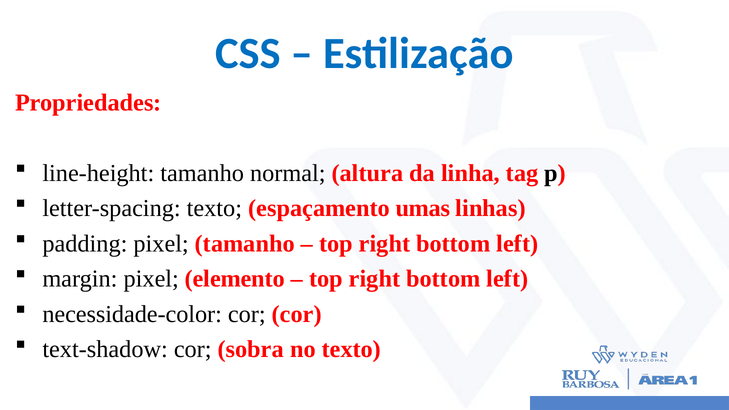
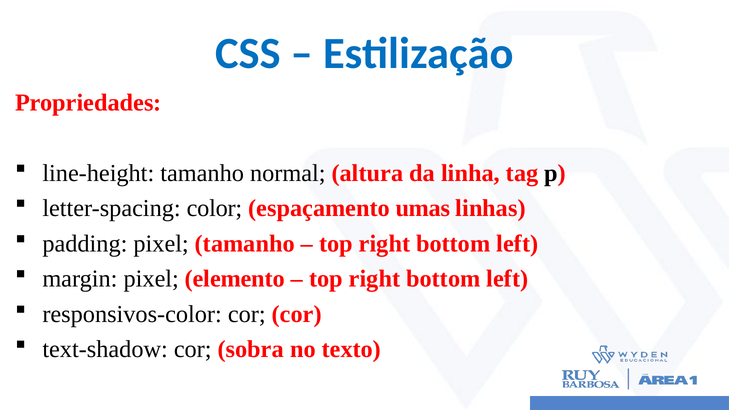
letter-spacing texto: texto -> color
necessidade-color: necessidade-color -> responsivos-color
